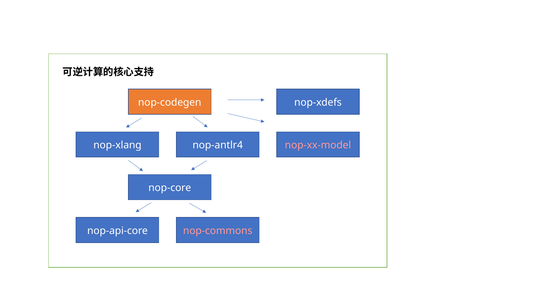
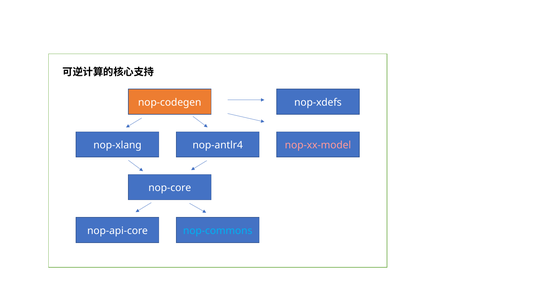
nop-commons colour: pink -> light blue
